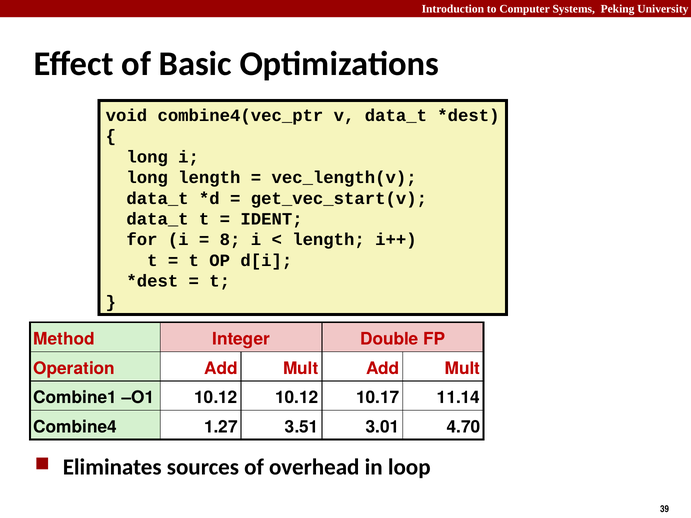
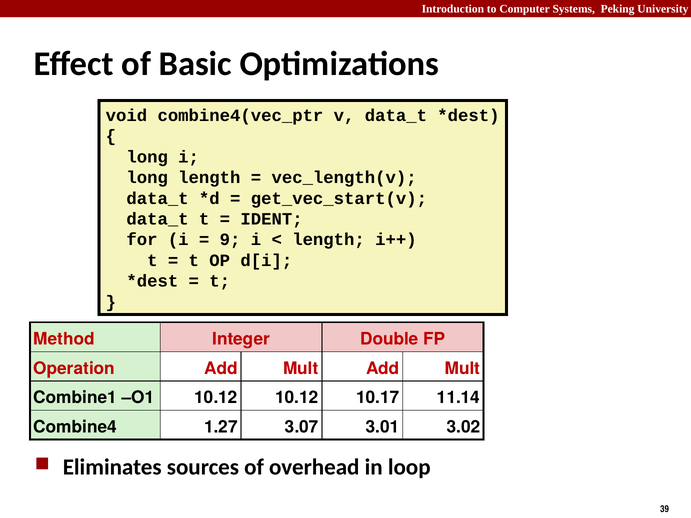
8: 8 -> 9
3.51: 3.51 -> 3.07
4.70: 4.70 -> 3.02
